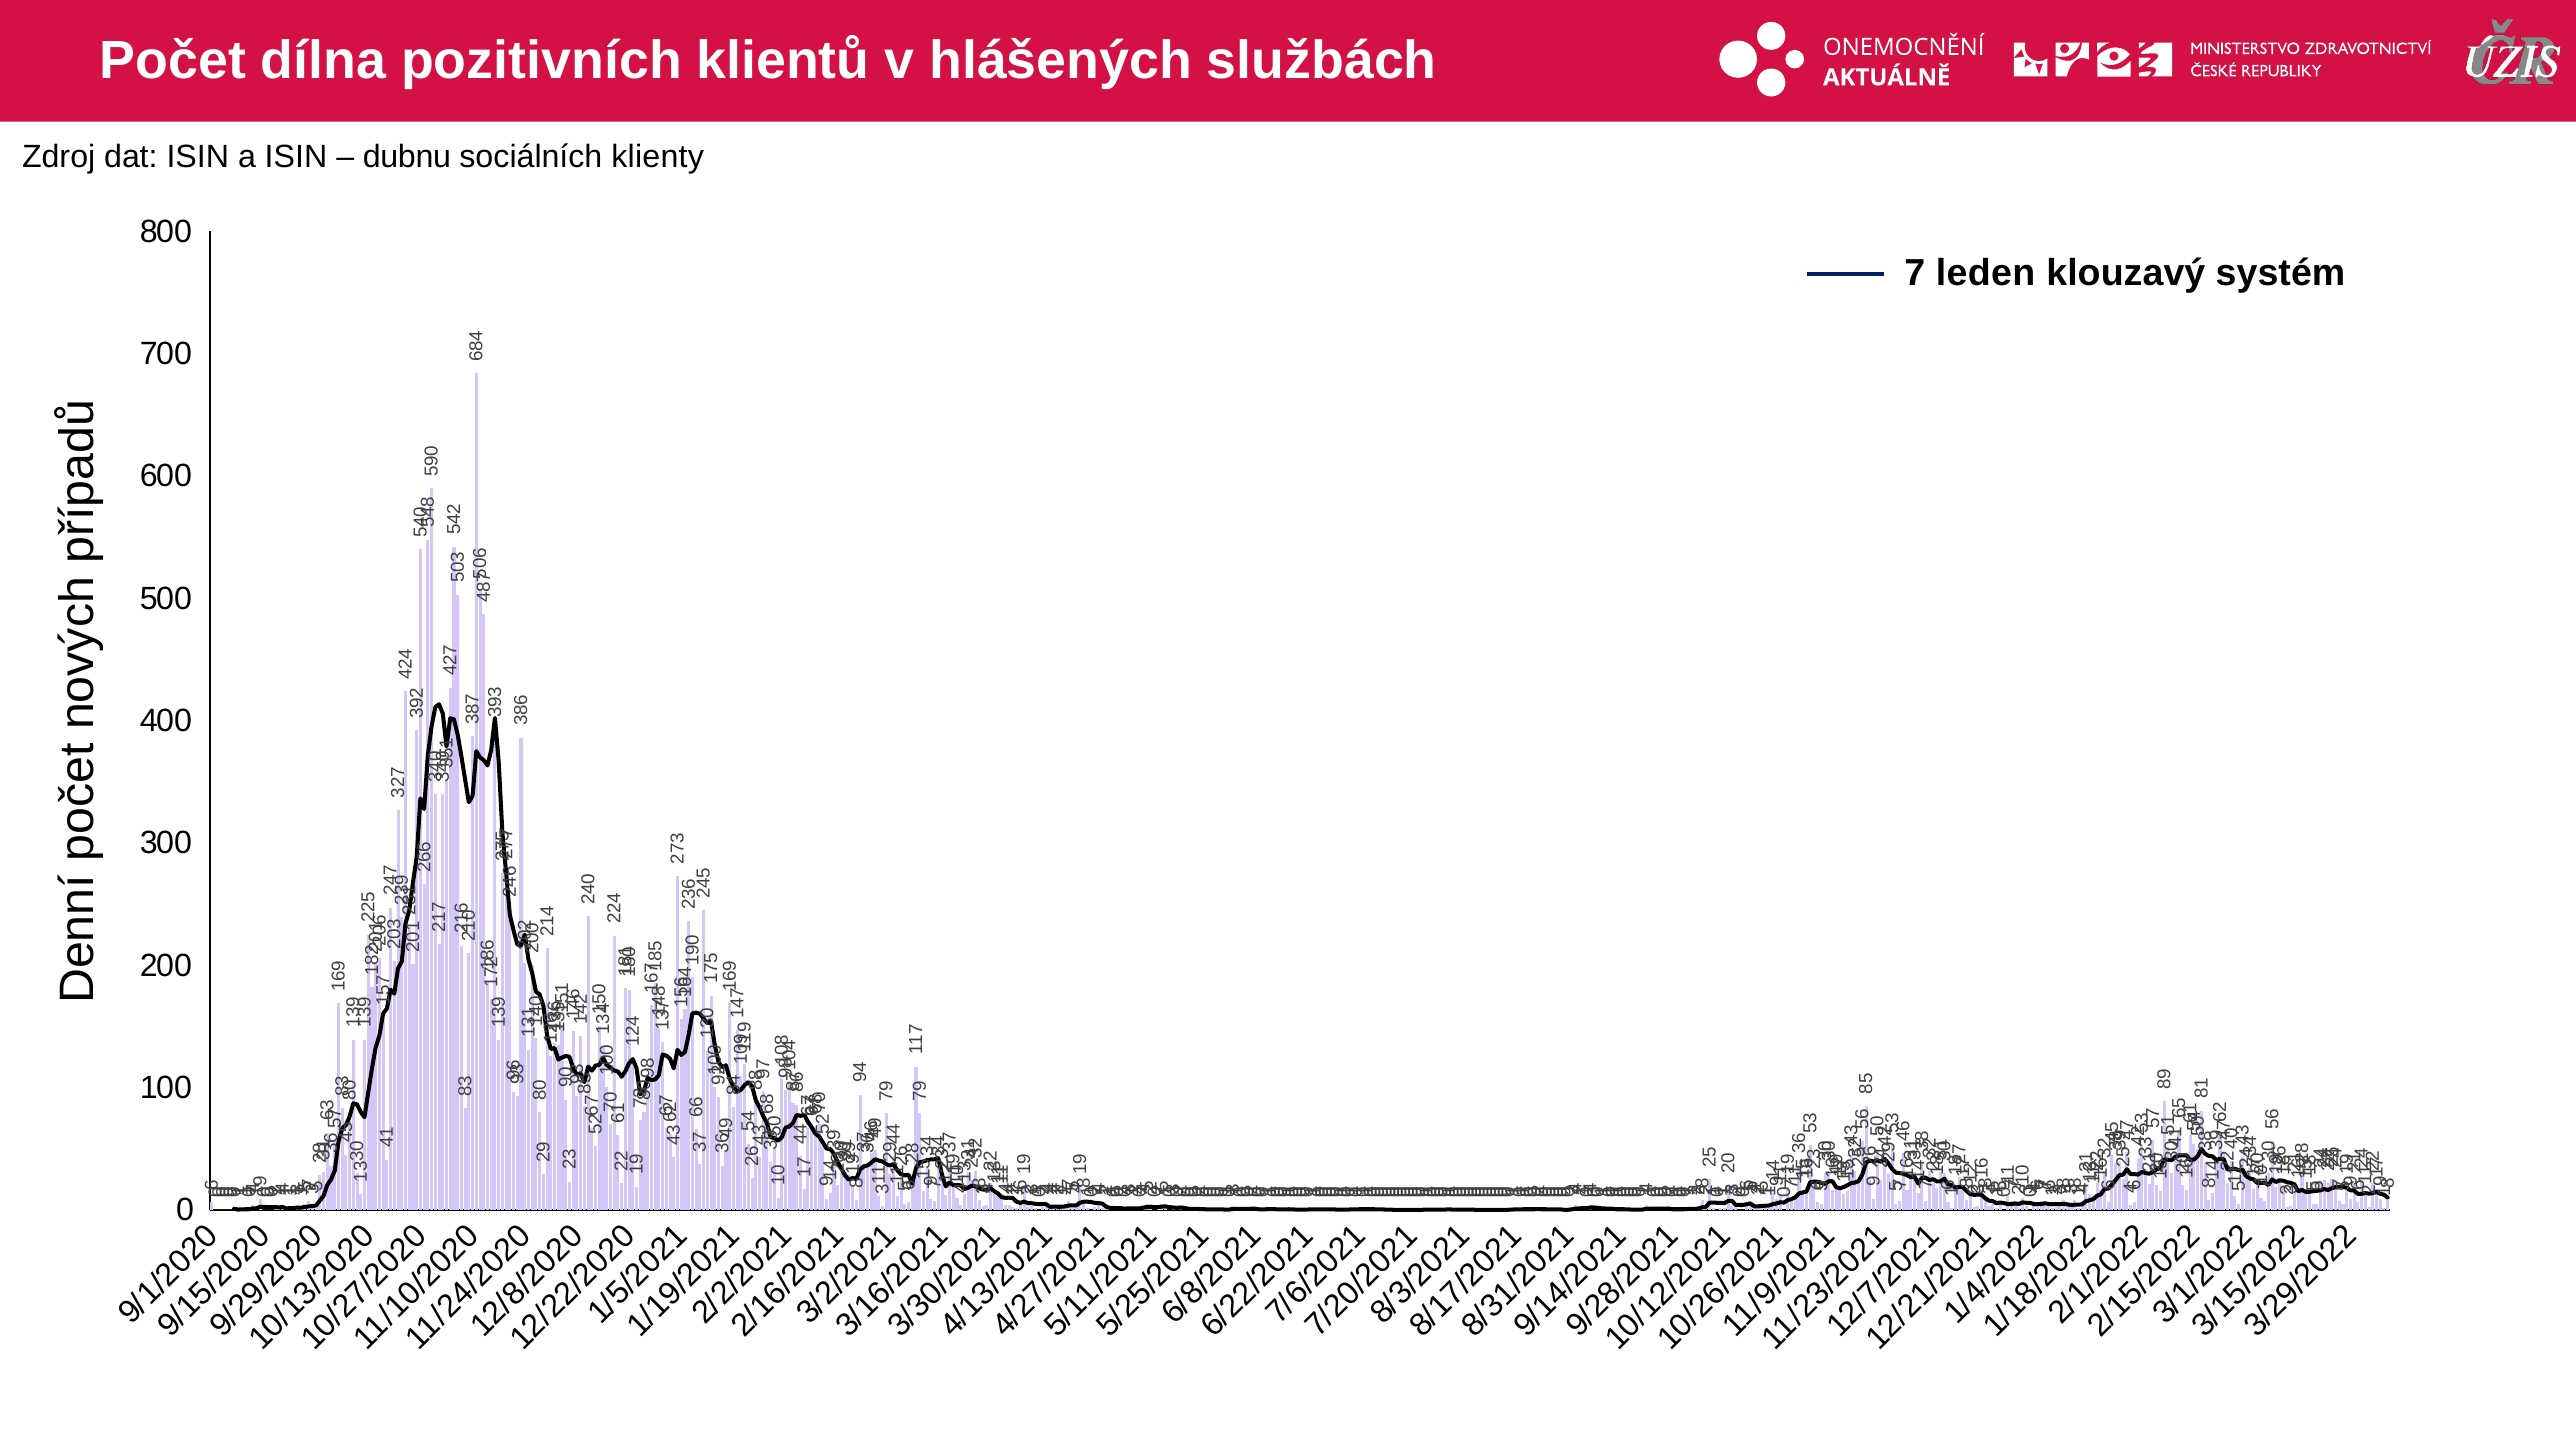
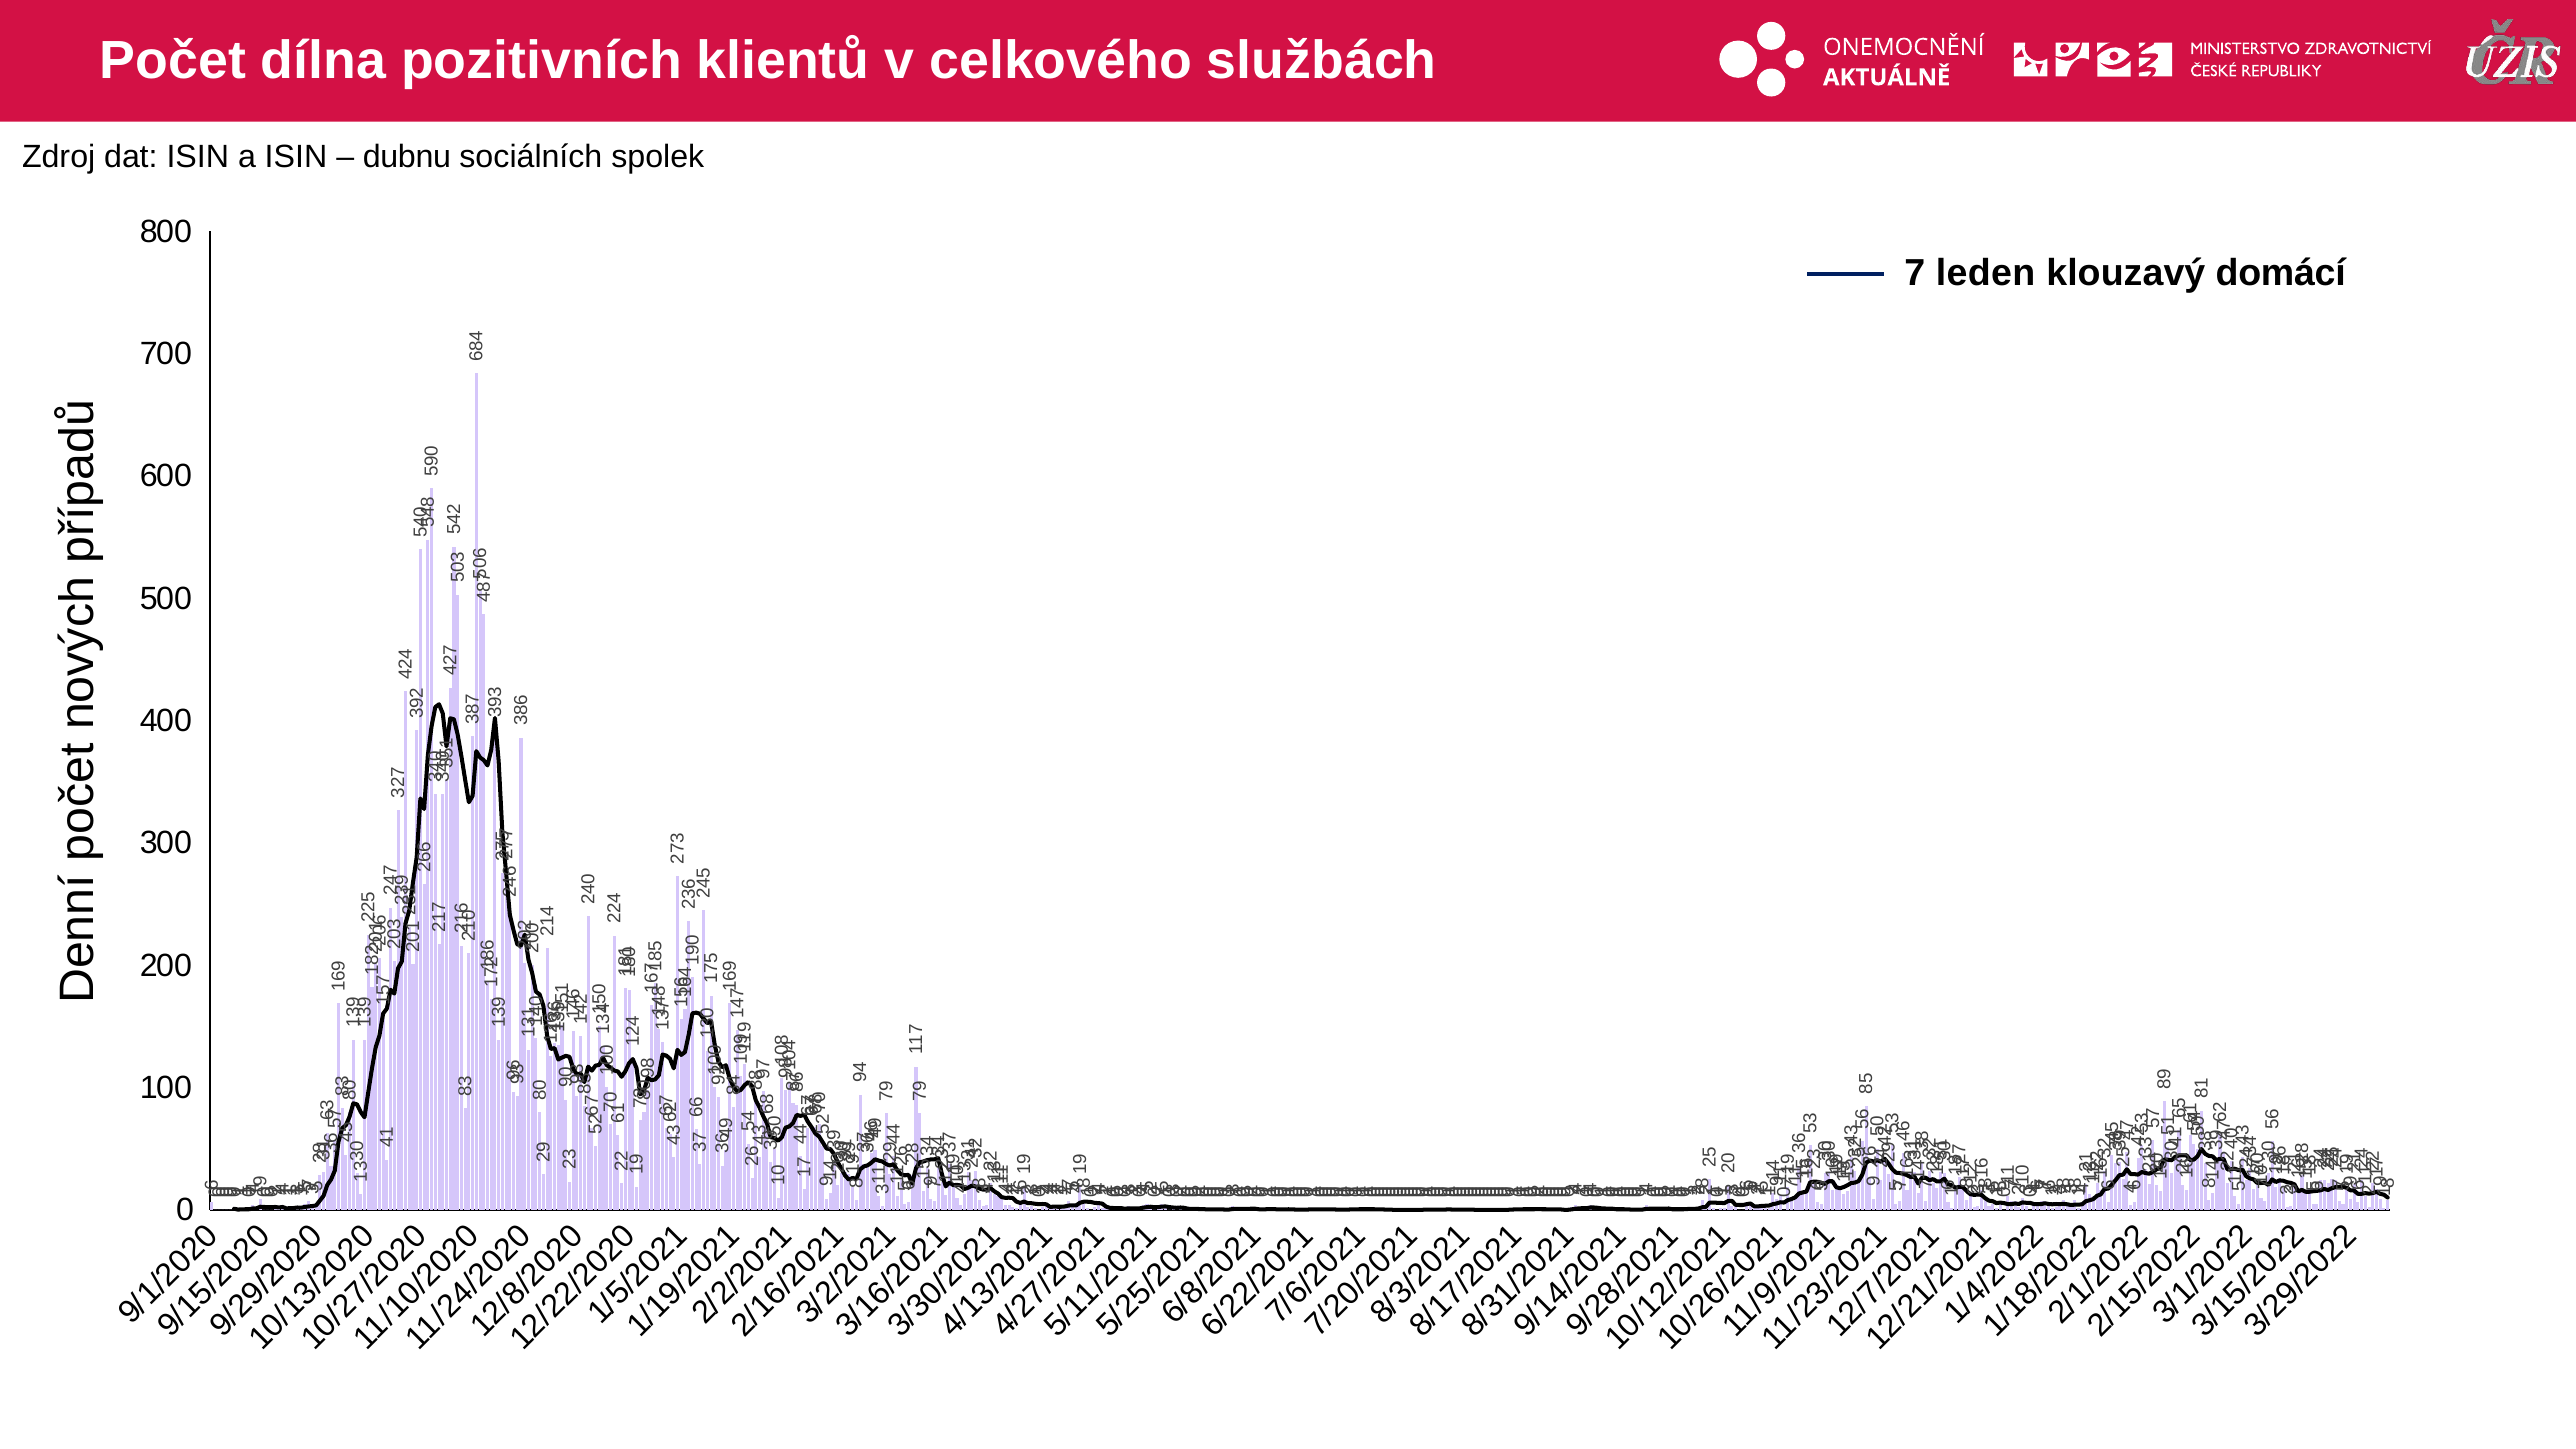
hlášených: hlášených -> celkového
klienty: klienty -> spolek
systém: systém -> domácí
